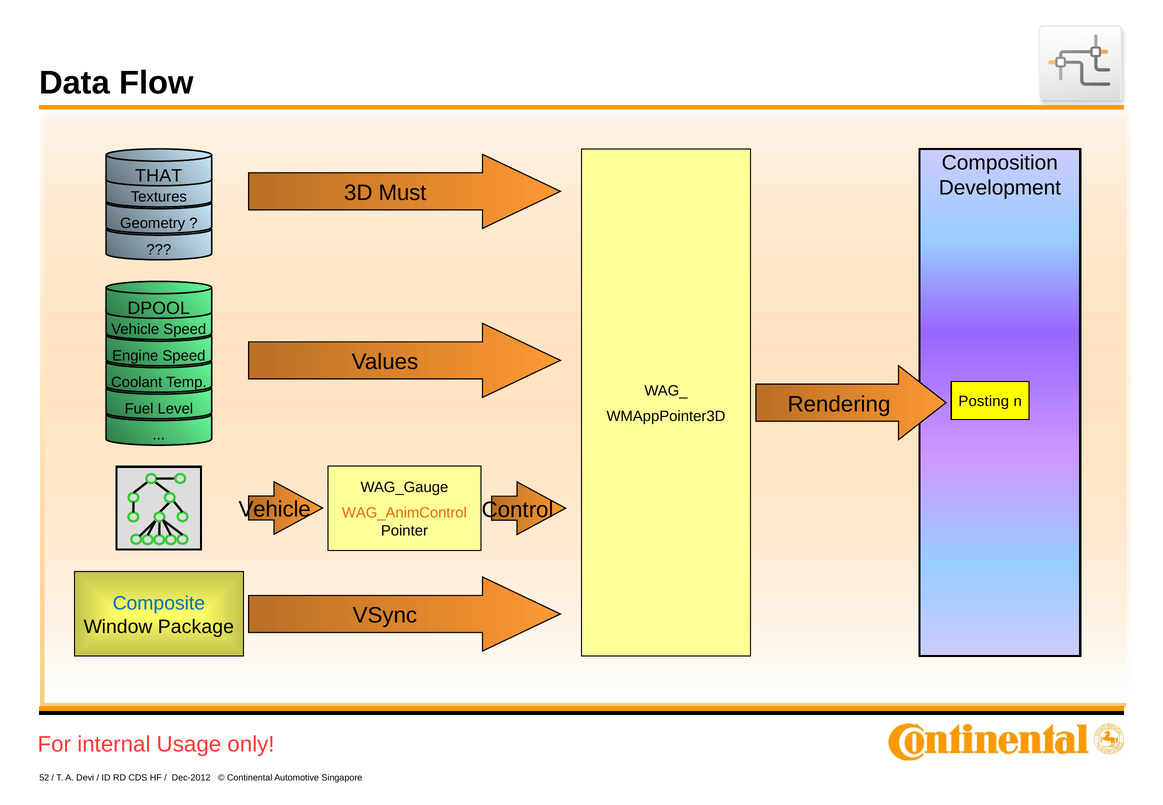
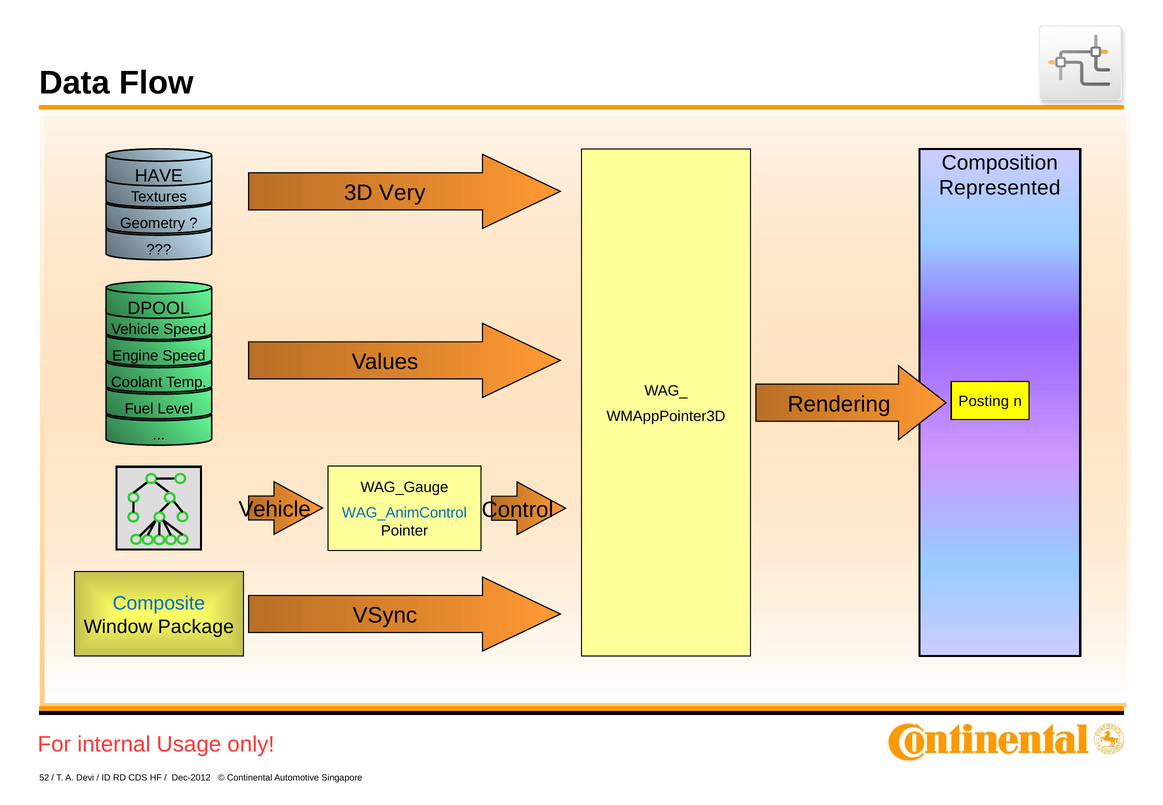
THAT: THAT -> HAVE
Development: Development -> Represented
Must: Must -> Very
WAG_AnimControl colour: orange -> blue
